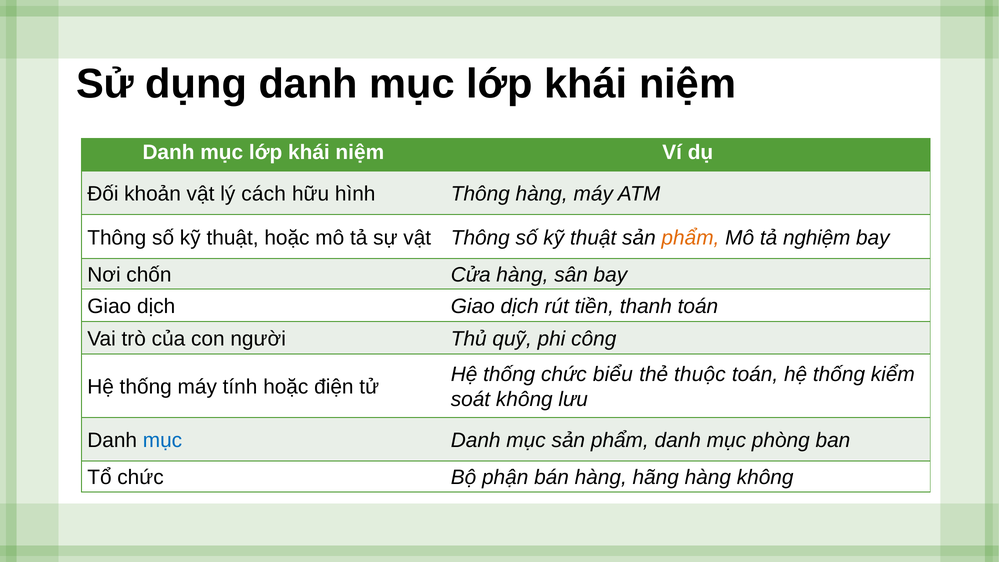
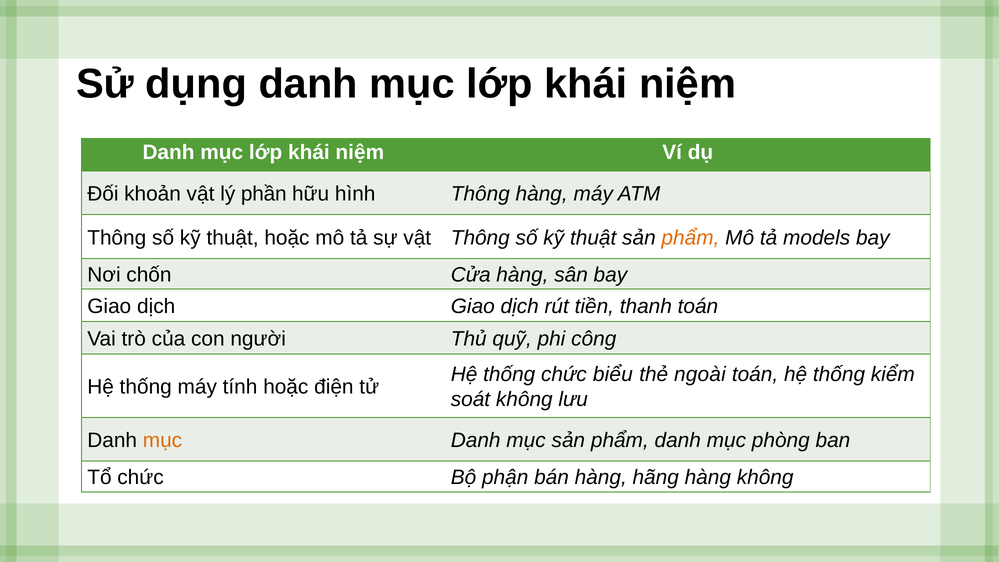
cách: cách -> phần
nghiệm: nghiệm -> models
thuộc: thuộc -> ngoài
mục at (162, 440) colour: blue -> orange
